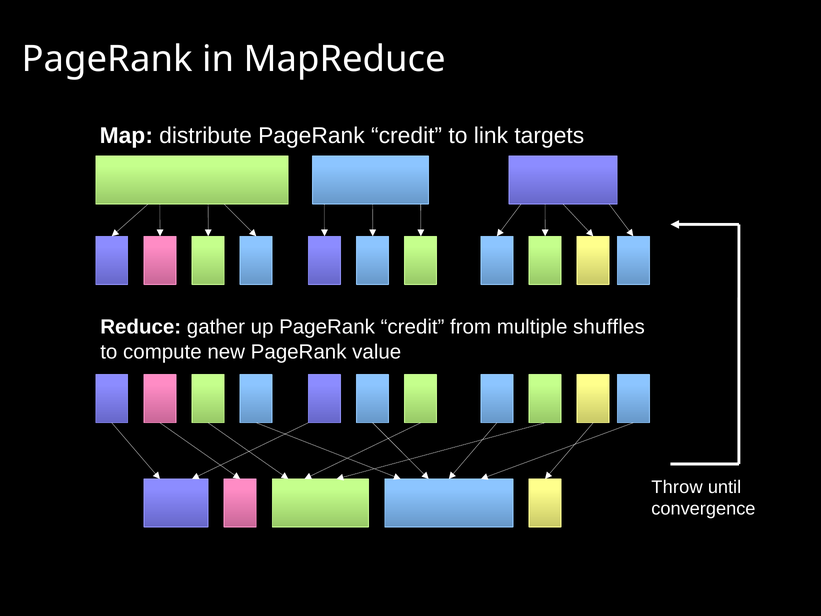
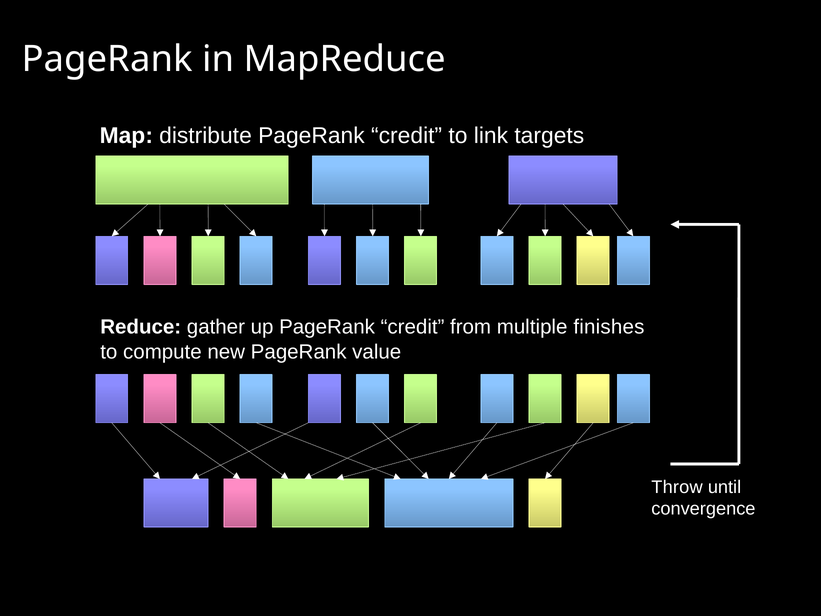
shuffles: shuffles -> finishes
